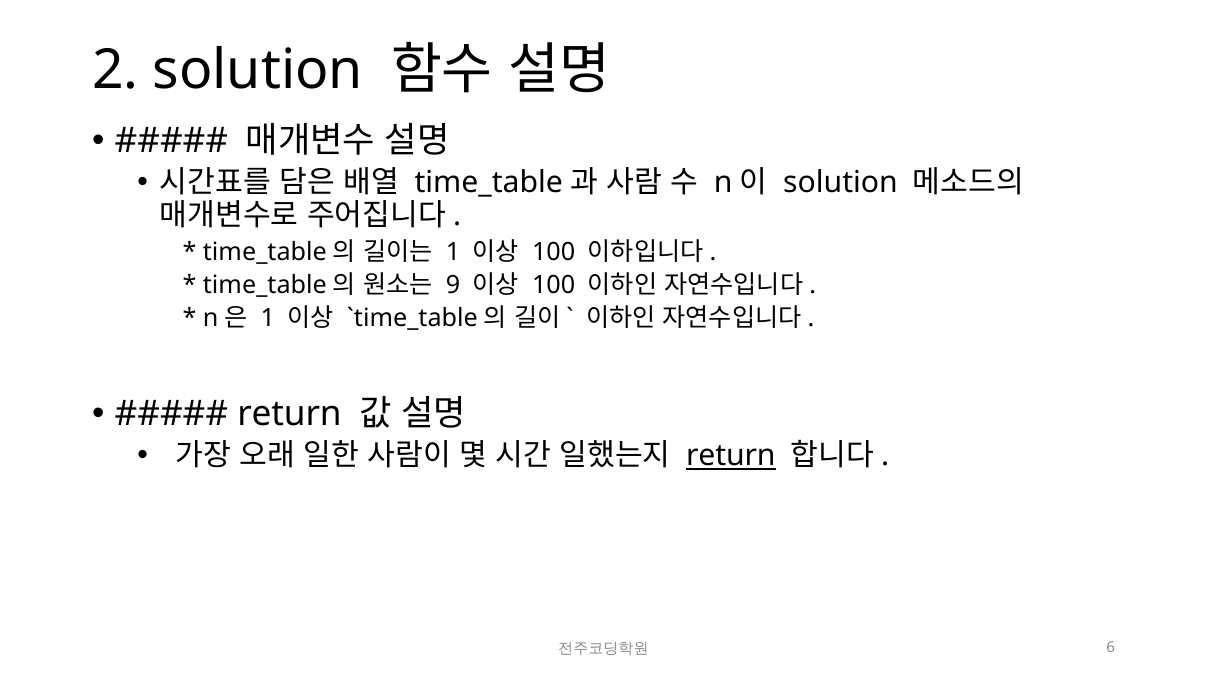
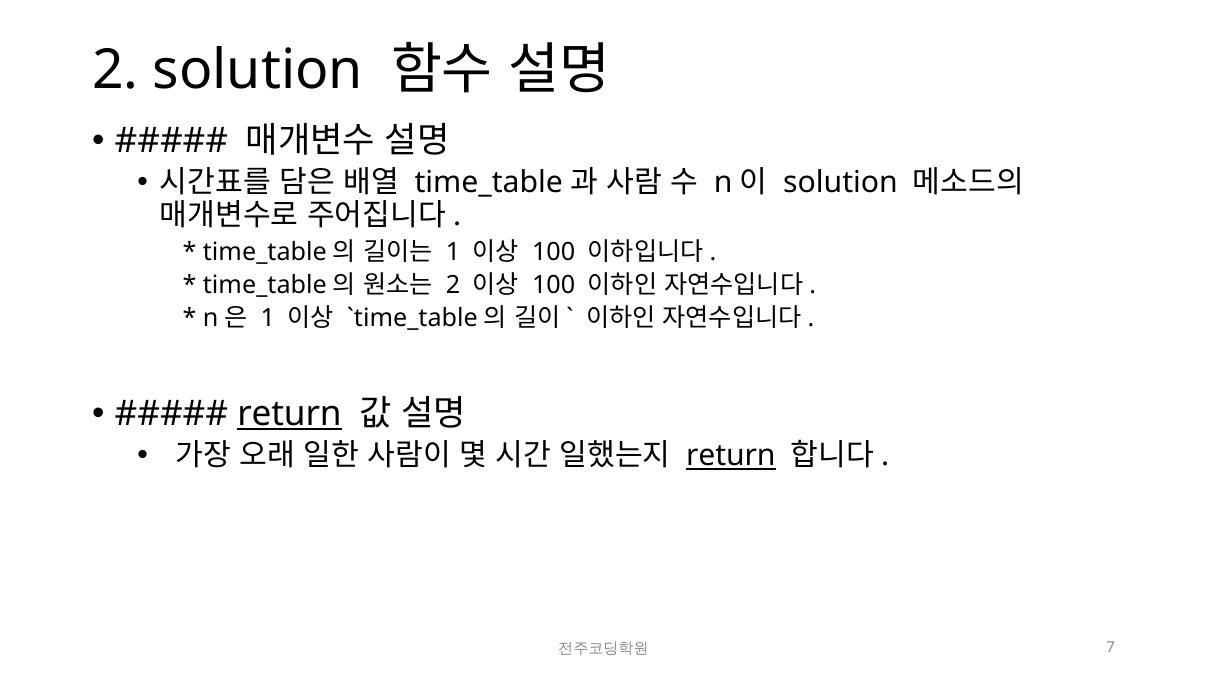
9 at (453, 285): 9 -> 2
return at (289, 414) underline: none -> present
6: 6 -> 7
